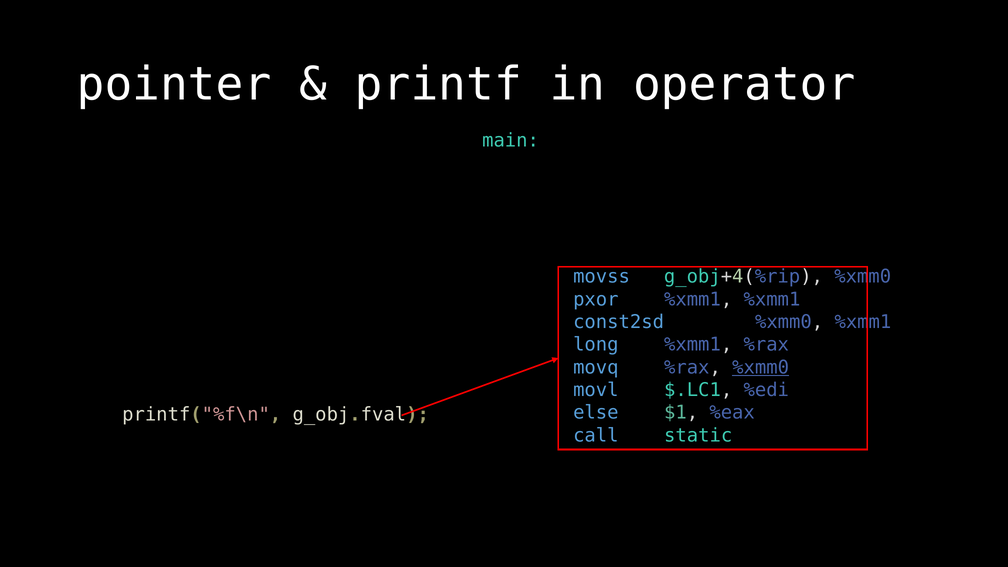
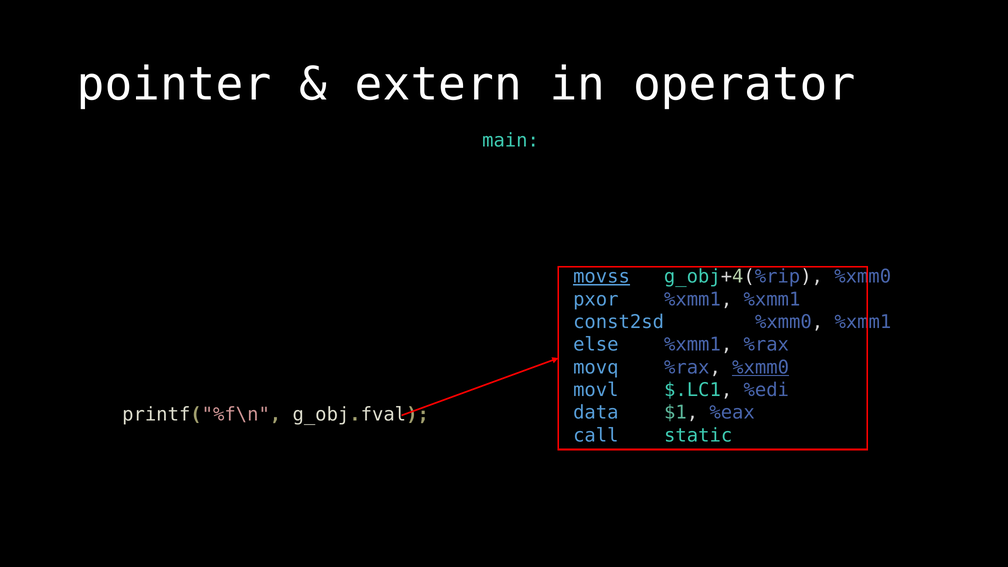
printf: printf -> extern
movss underline: none -> present
long: long -> else
else: else -> data
